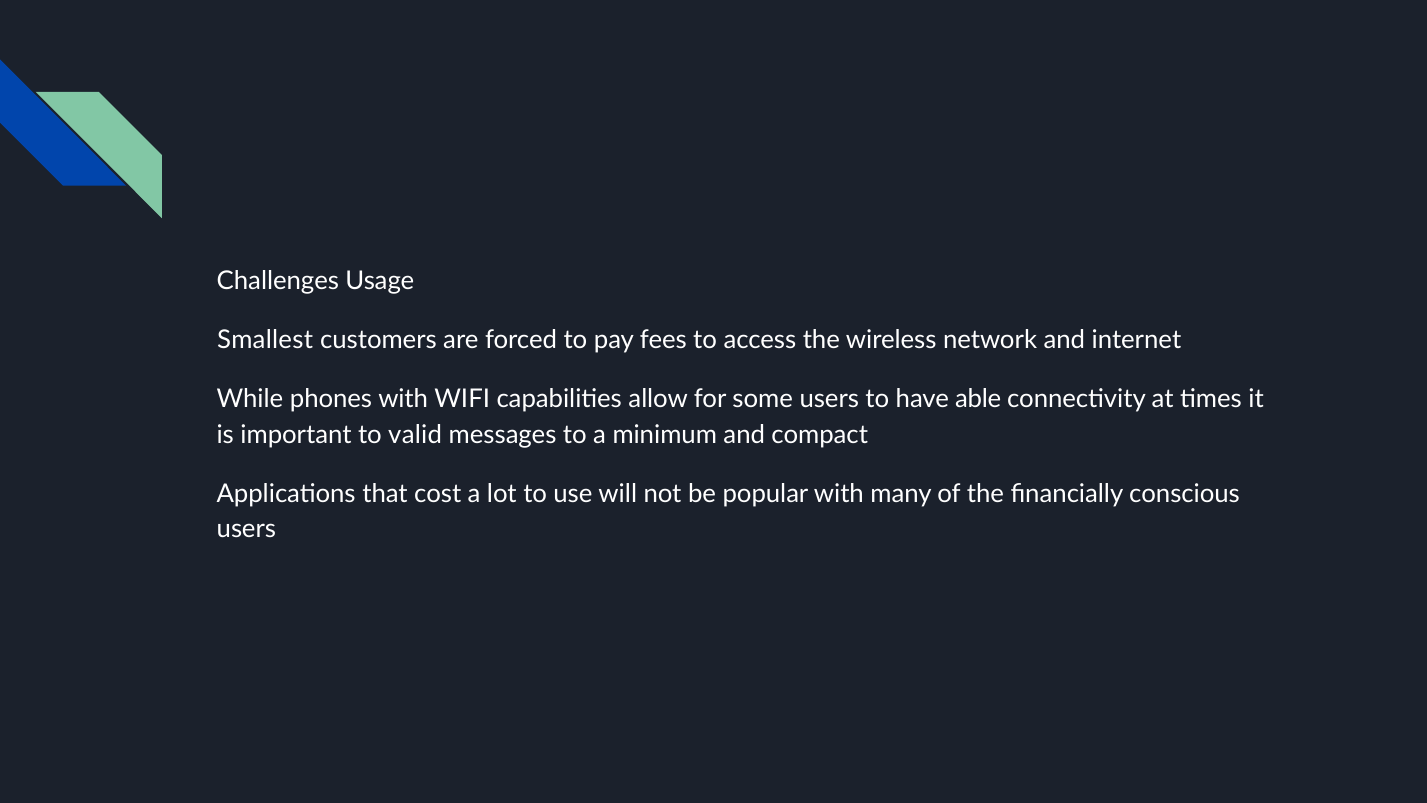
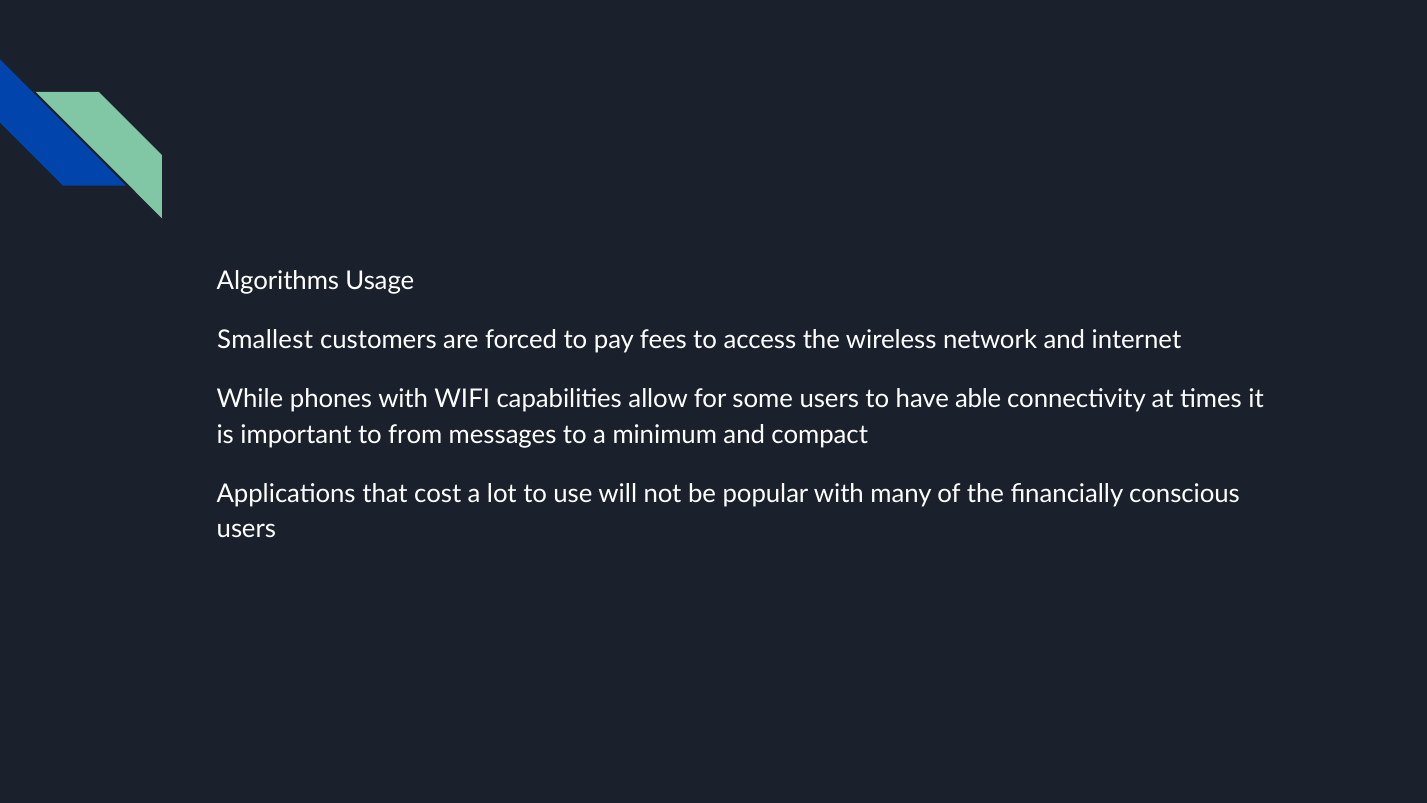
Challenges: Challenges -> Algorithms
valid: valid -> from
